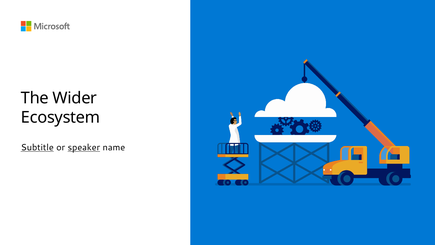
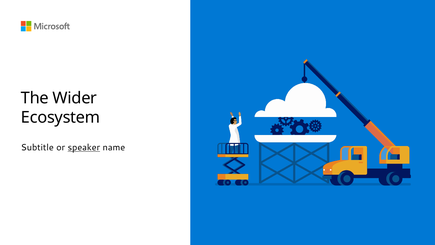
Subtitle underline: present -> none
